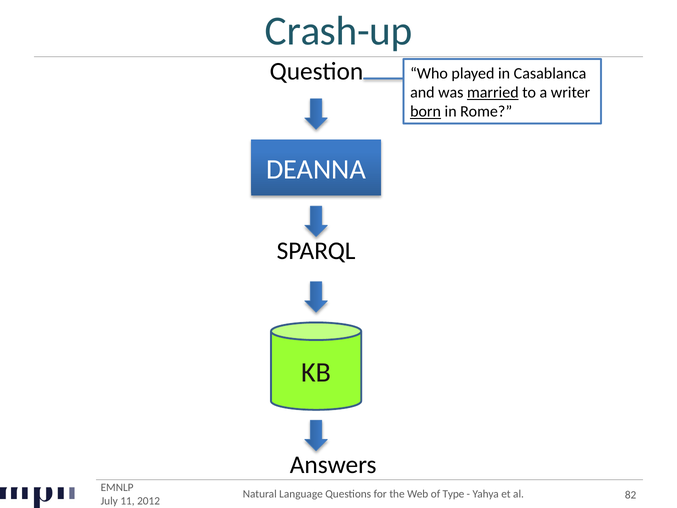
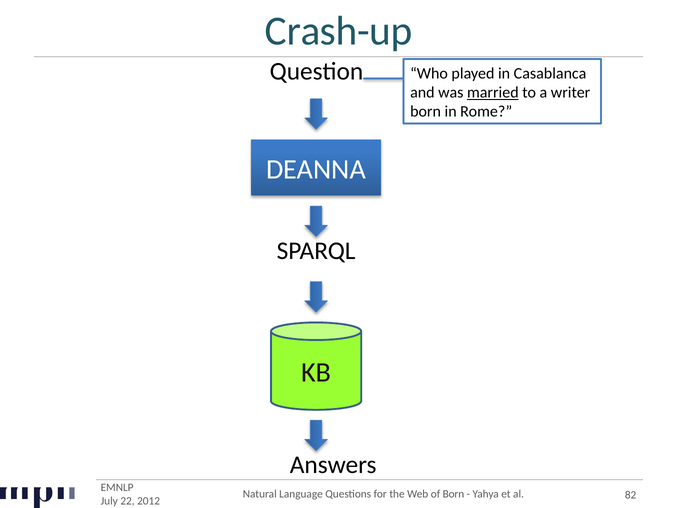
born at (426, 112) underline: present -> none
of Type: Type -> Born
11: 11 -> 22
